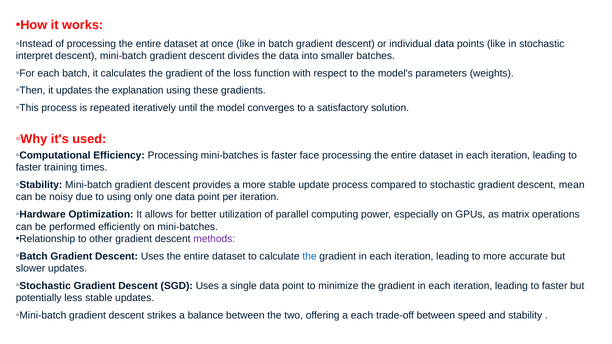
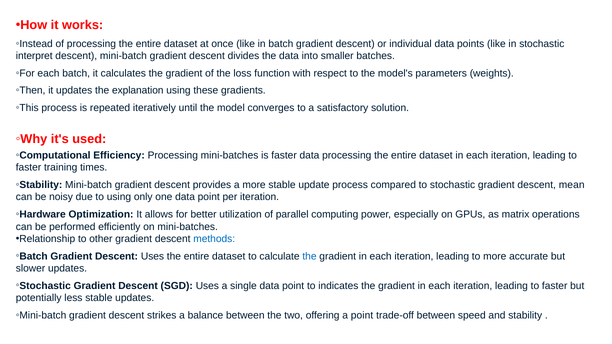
faster face: face -> data
methods colour: purple -> blue
minimize: minimize -> indicates
a each: each -> point
